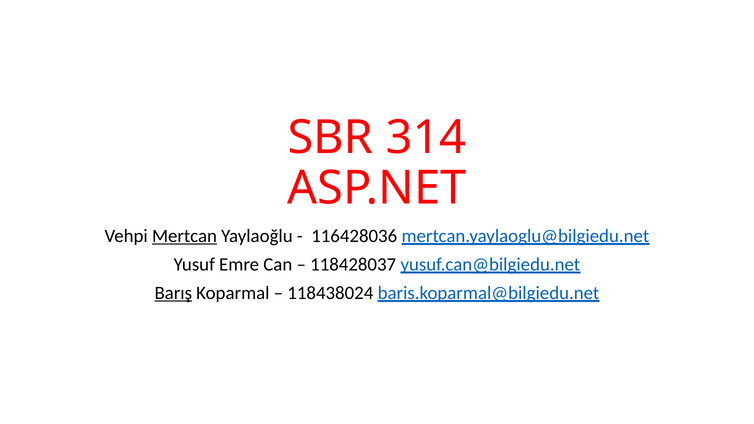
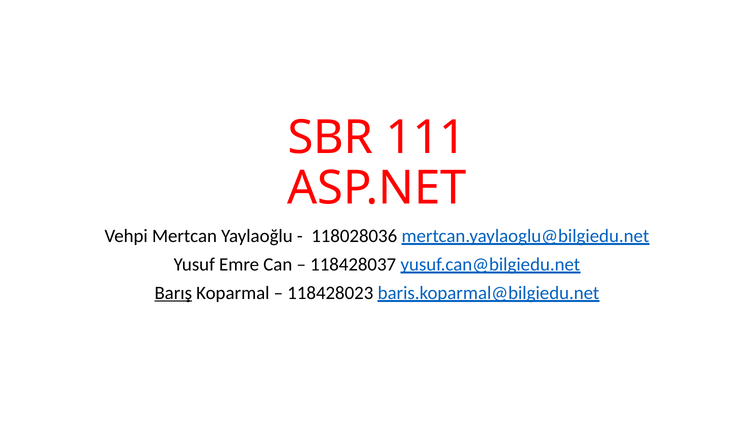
314: 314 -> 111
Mertcan underline: present -> none
116428036: 116428036 -> 118028036
118438024: 118438024 -> 118428023
